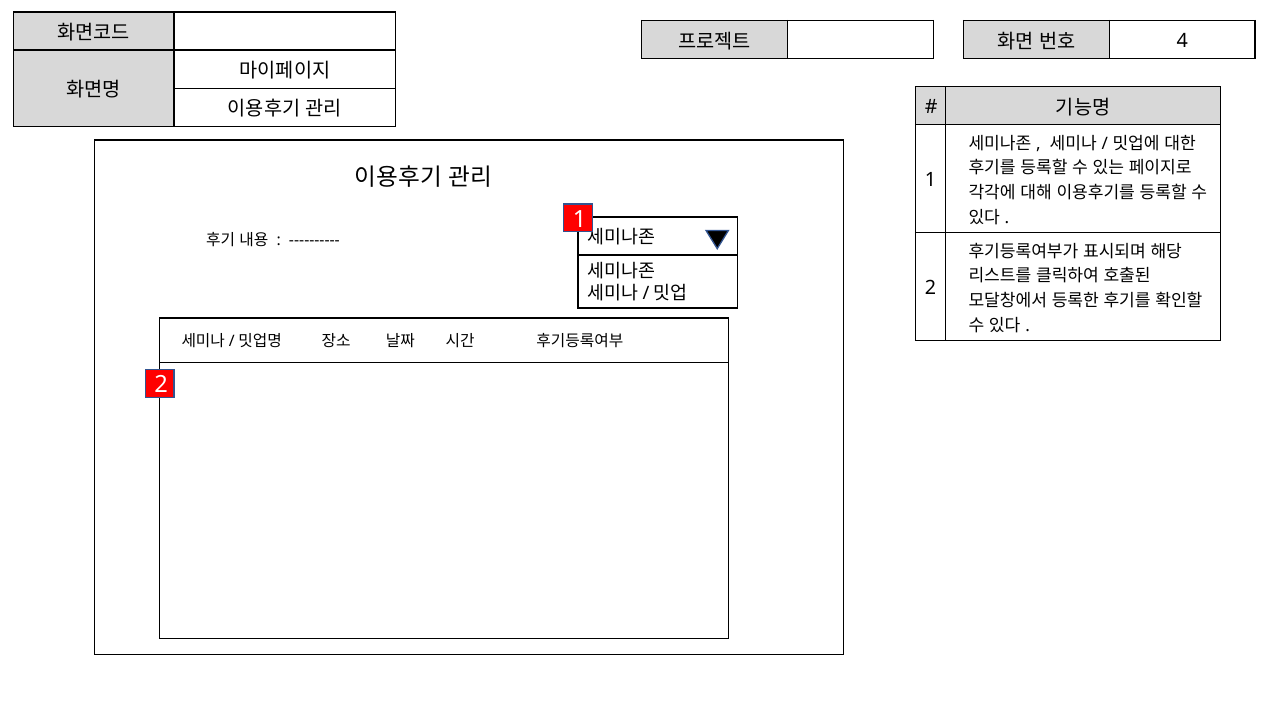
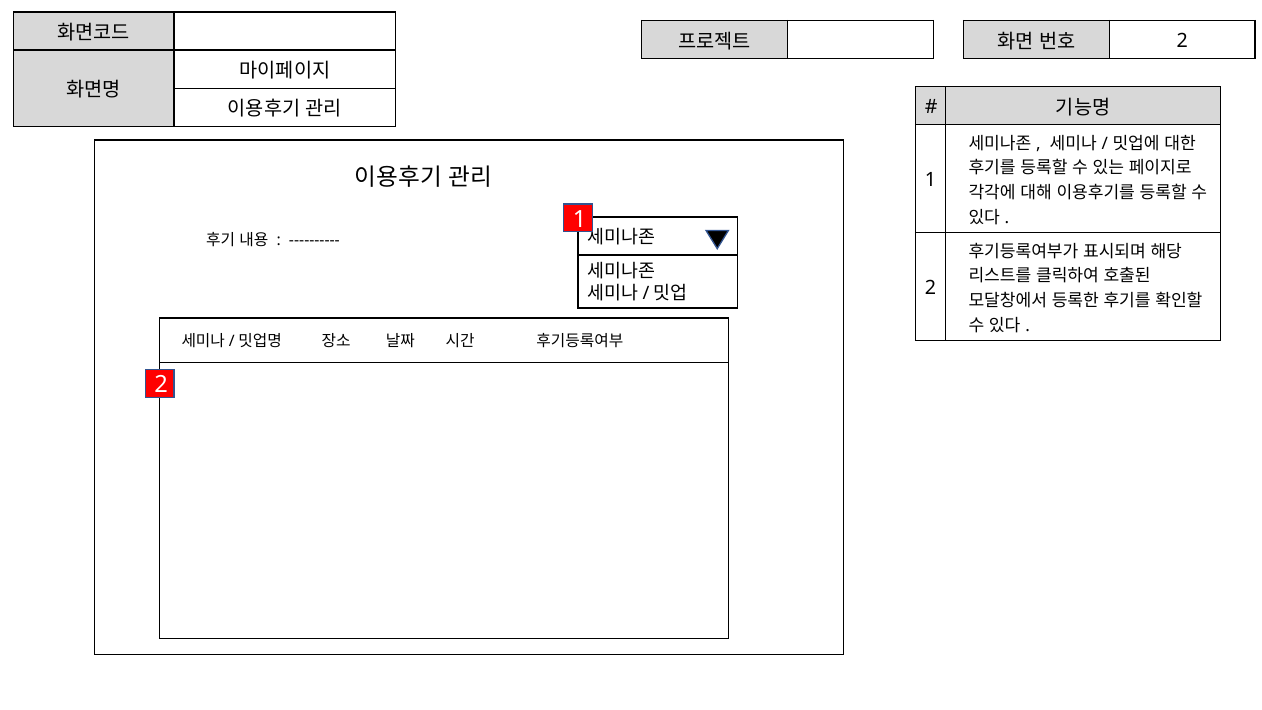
4 at (1182, 41): 4 -> 2
